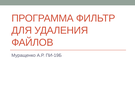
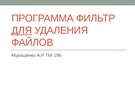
ДЛЯ underline: none -> present
